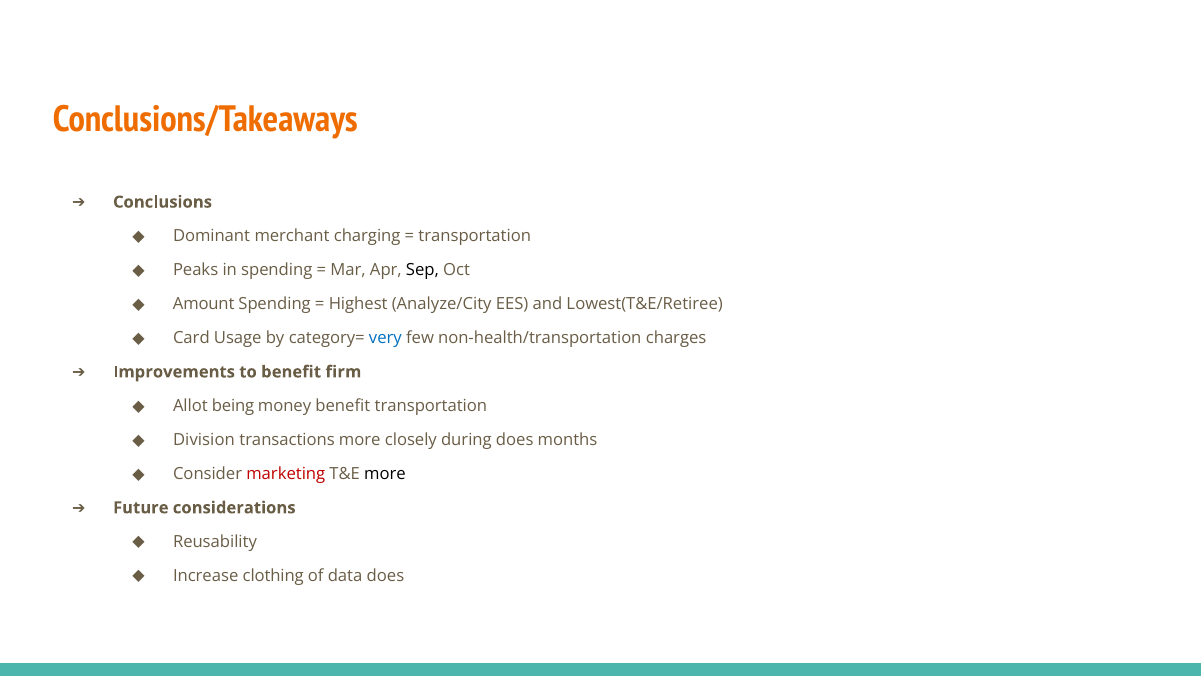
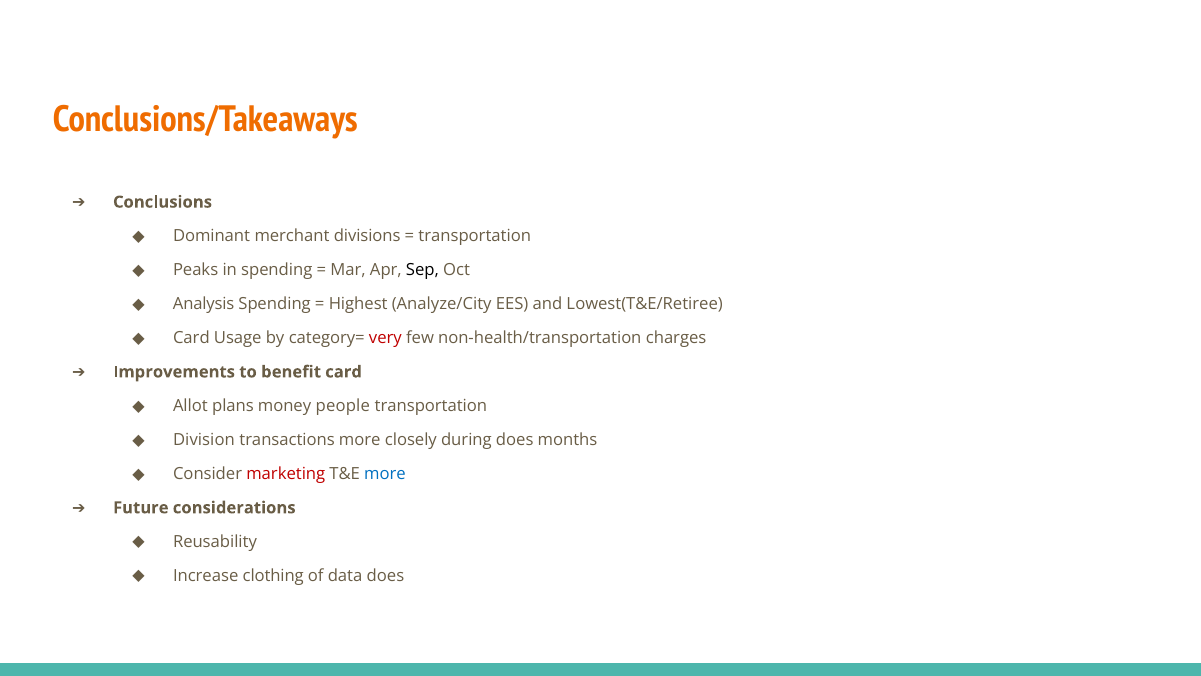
charging: charging -> divisions
Amount: Amount -> Analysis
very colour: blue -> red
benefit firm: firm -> card
being: being -> plans
money benefit: benefit -> people
more at (385, 474) colour: black -> blue
